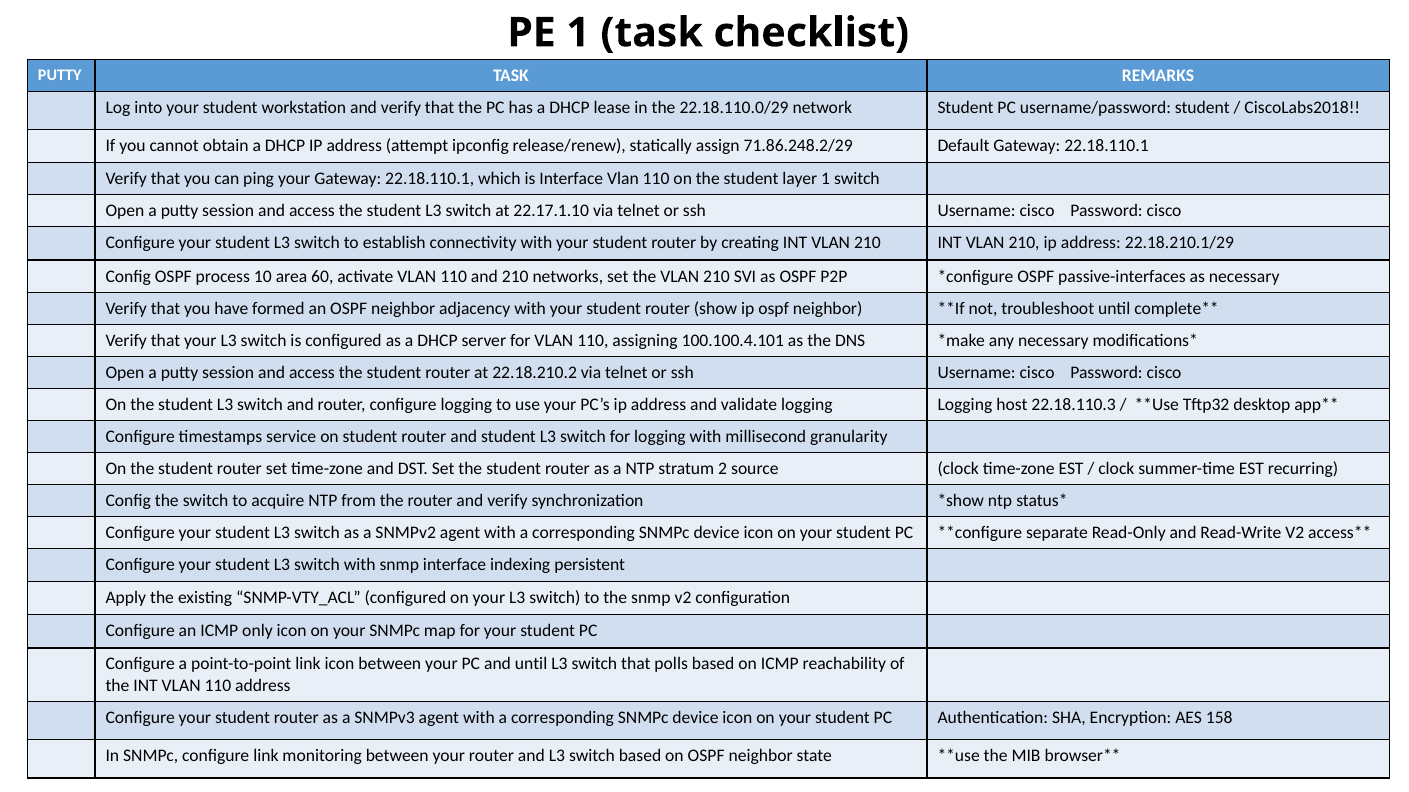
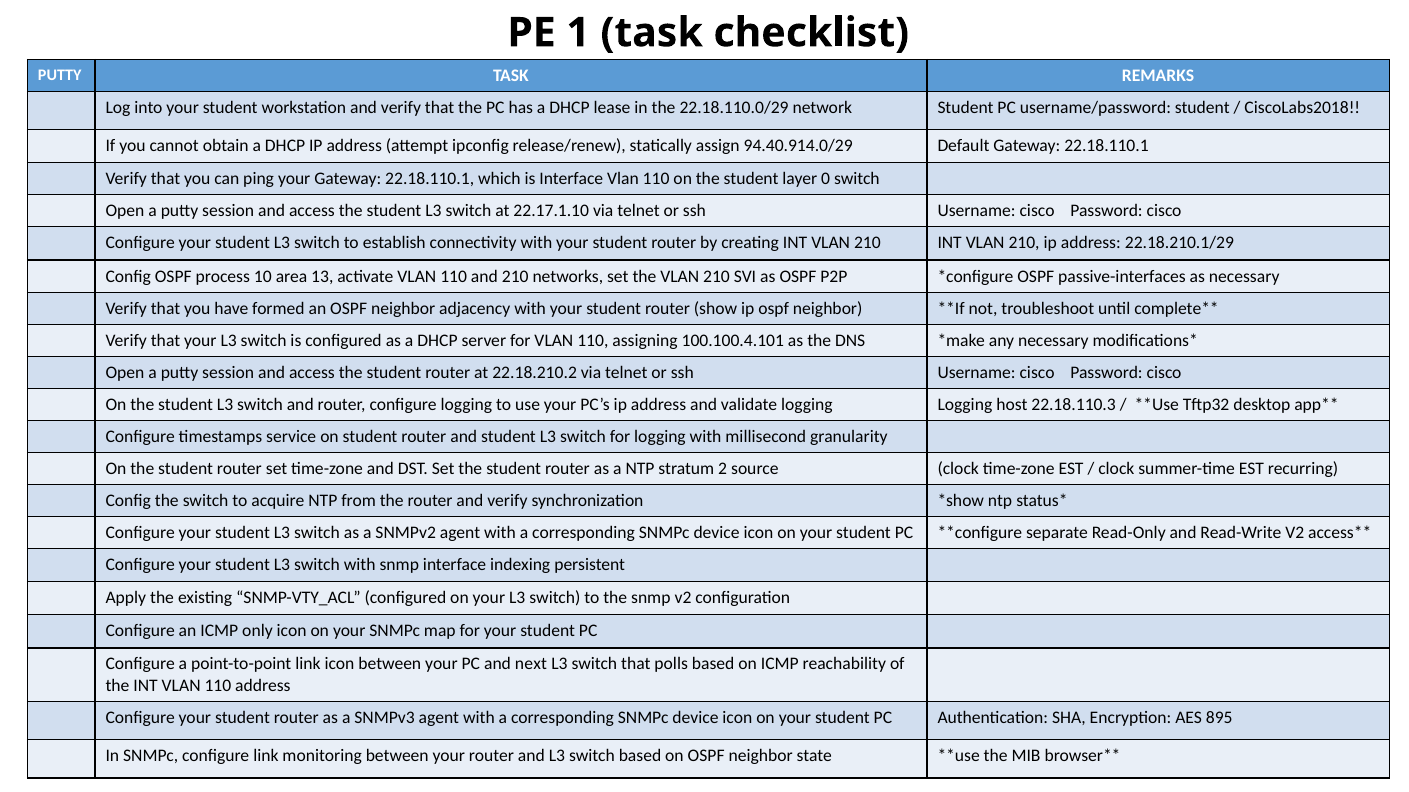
71.86.248.2/29: 71.86.248.2/29 -> 94.40.914.0/29
layer 1: 1 -> 0
60: 60 -> 13
and until: until -> next
158: 158 -> 895
